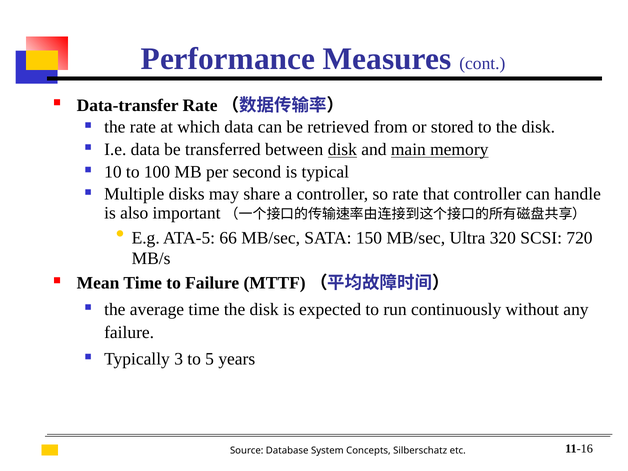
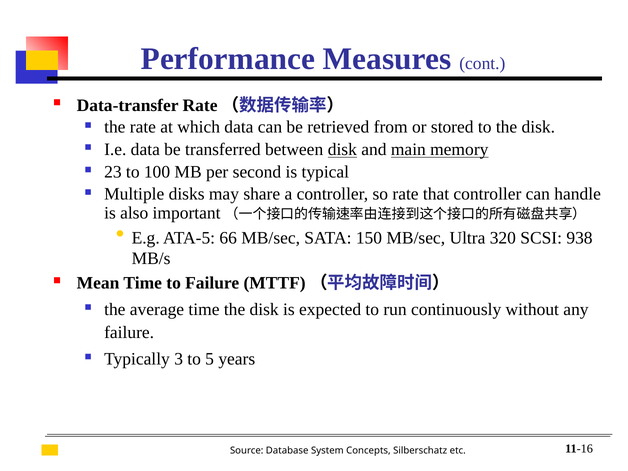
10: 10 -> 23
720: 720 -> 938
